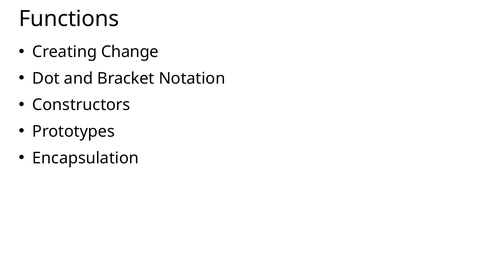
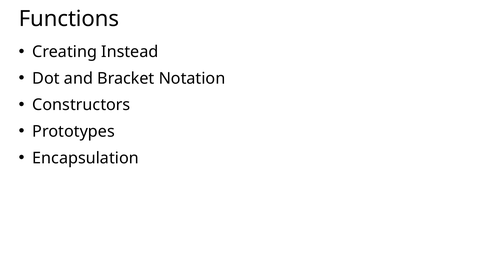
Change: Change -> Instead
